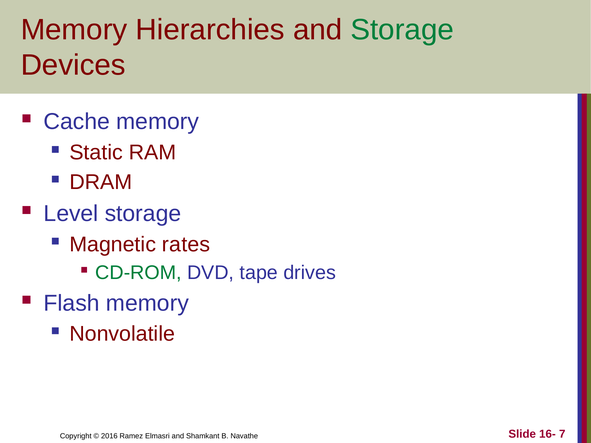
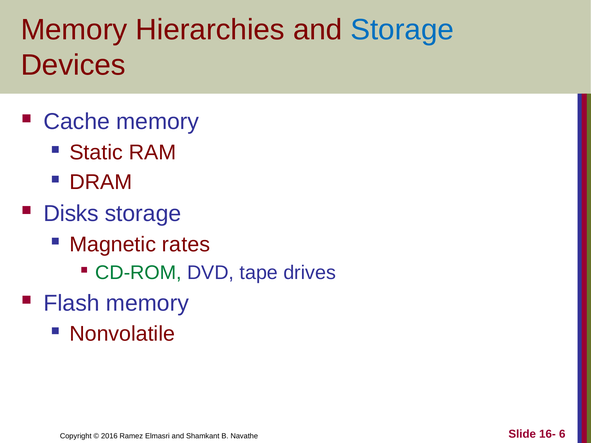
Storage at (402, 30) colour: green -> blue
Level: Level -> Disks
7: 7 -> 6
